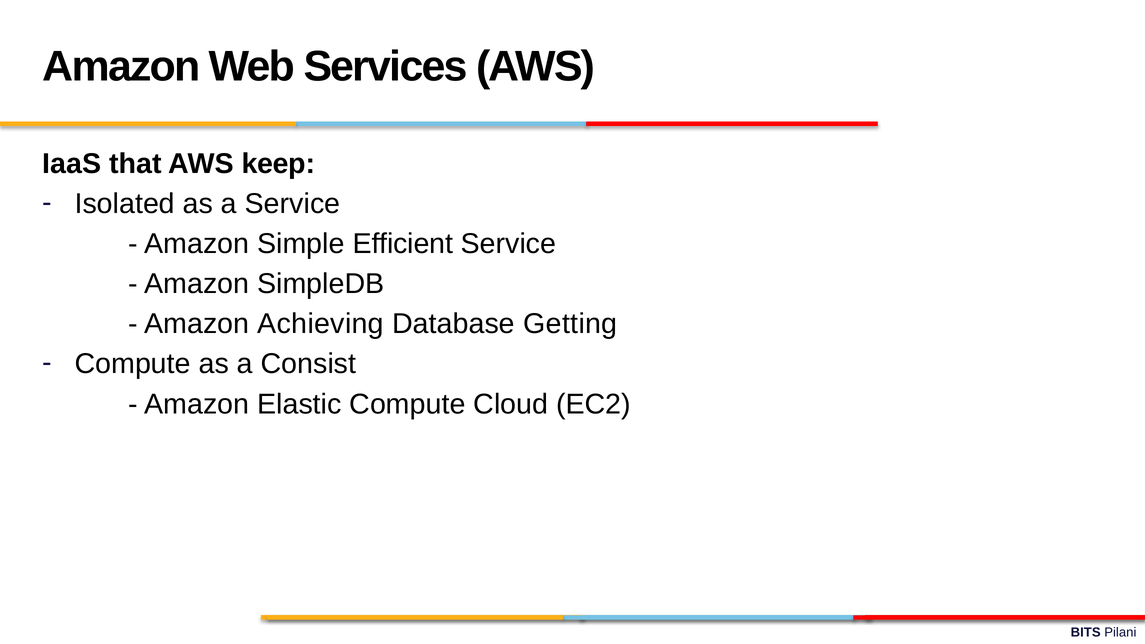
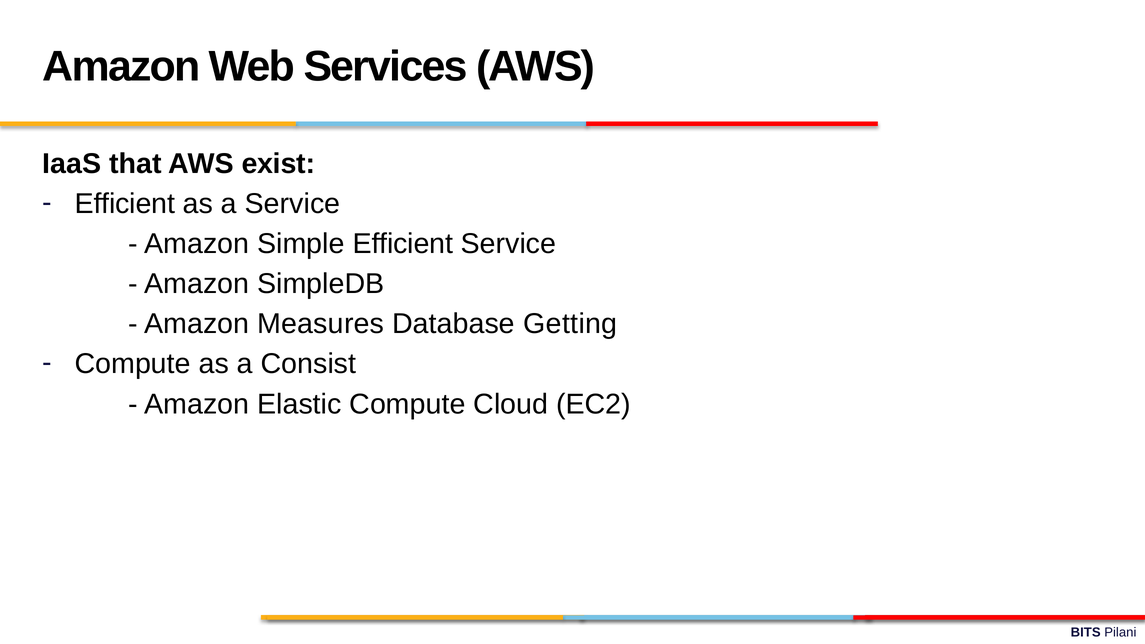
keep: keep -> exist
Isolated at (125, 204): Isolated -> Efficient
Achieving: Achieving -> Measures
